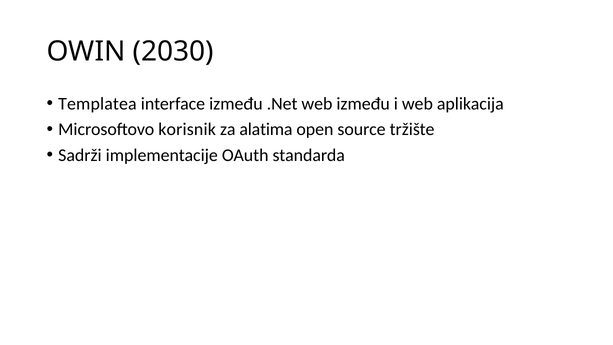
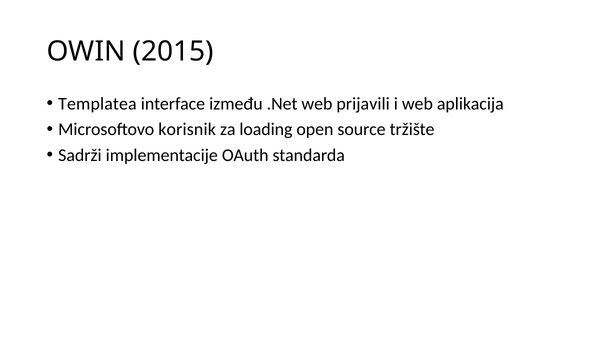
2030: 2030 -> 2015
web između: između -> prijavili
alatima: alatima -> loading
